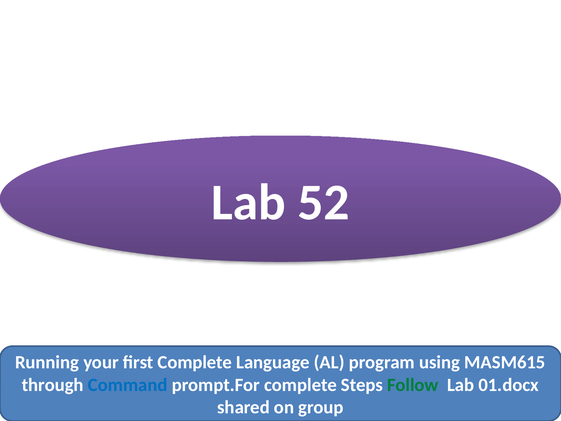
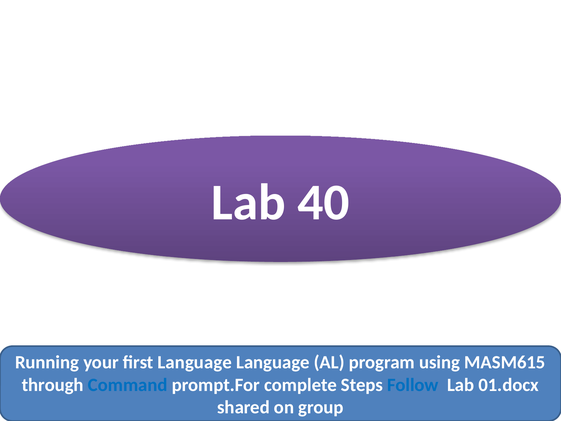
52: 52 -> 40
first Complete: Complete -> Language
Follow colour: green -> blue
